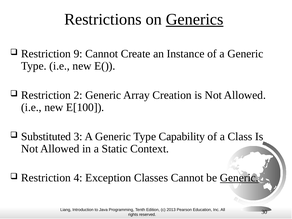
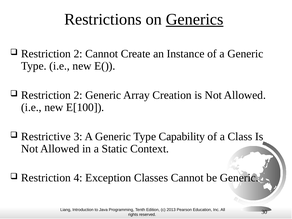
9 at (78, 54): 9 -> 2
Substituted: Substituted -> Restrictive
Generic at (239, 178) underline: present -> none
